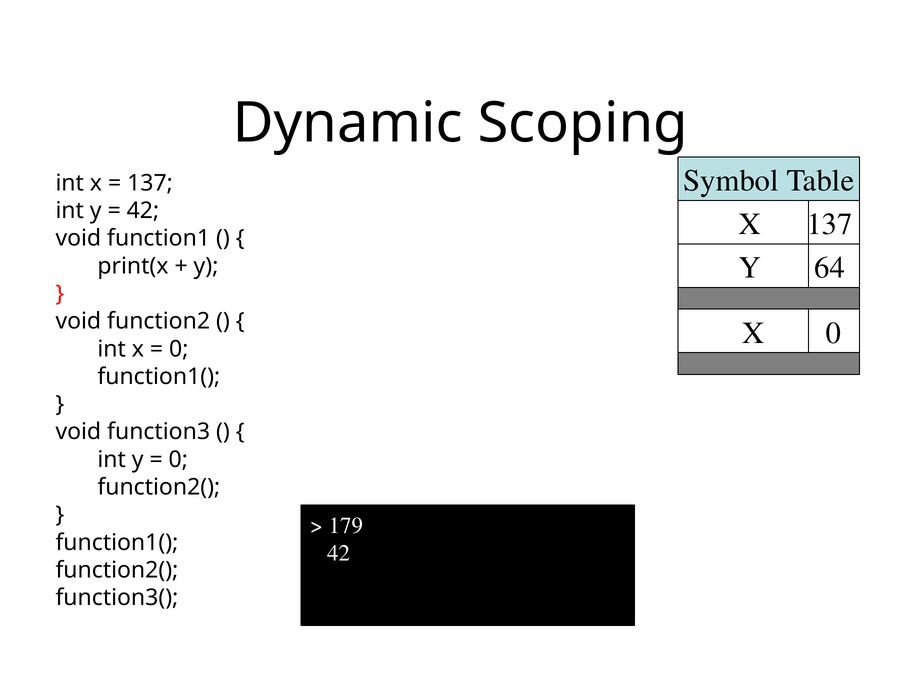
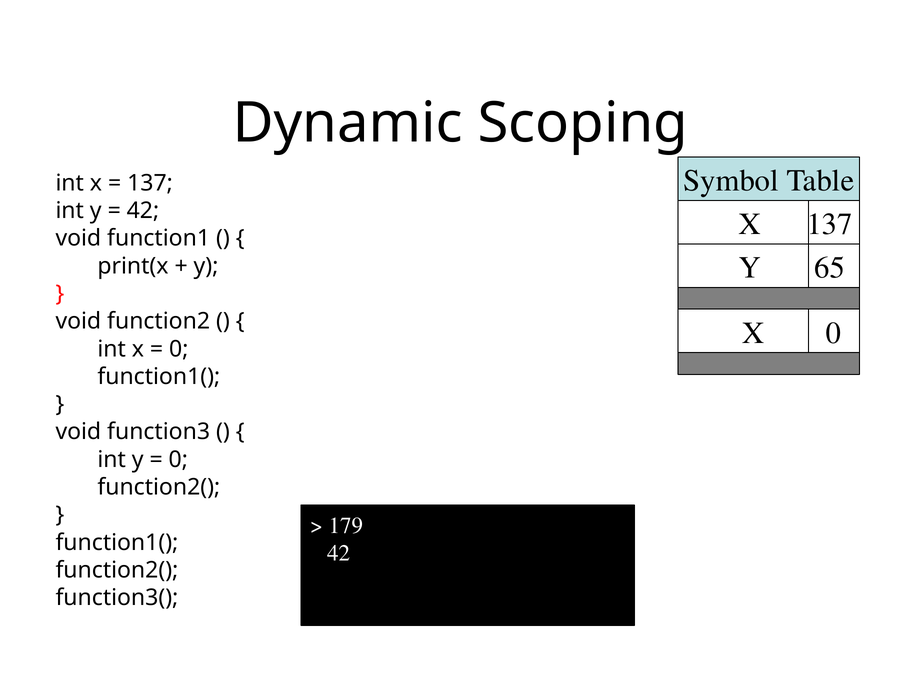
64: 64 -> 65
